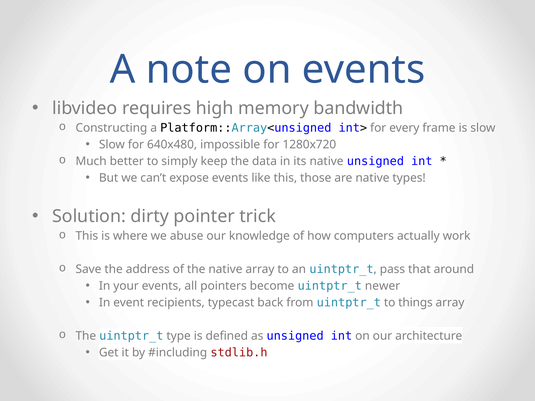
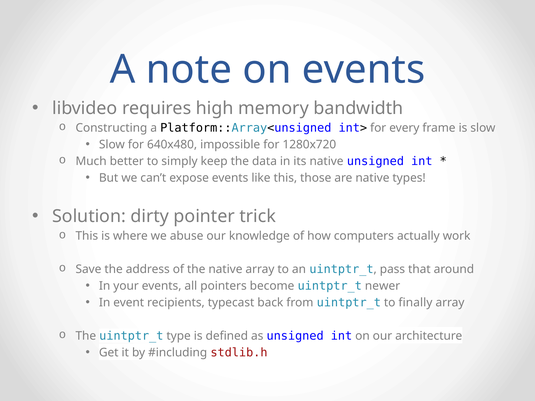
things: things -> finally
